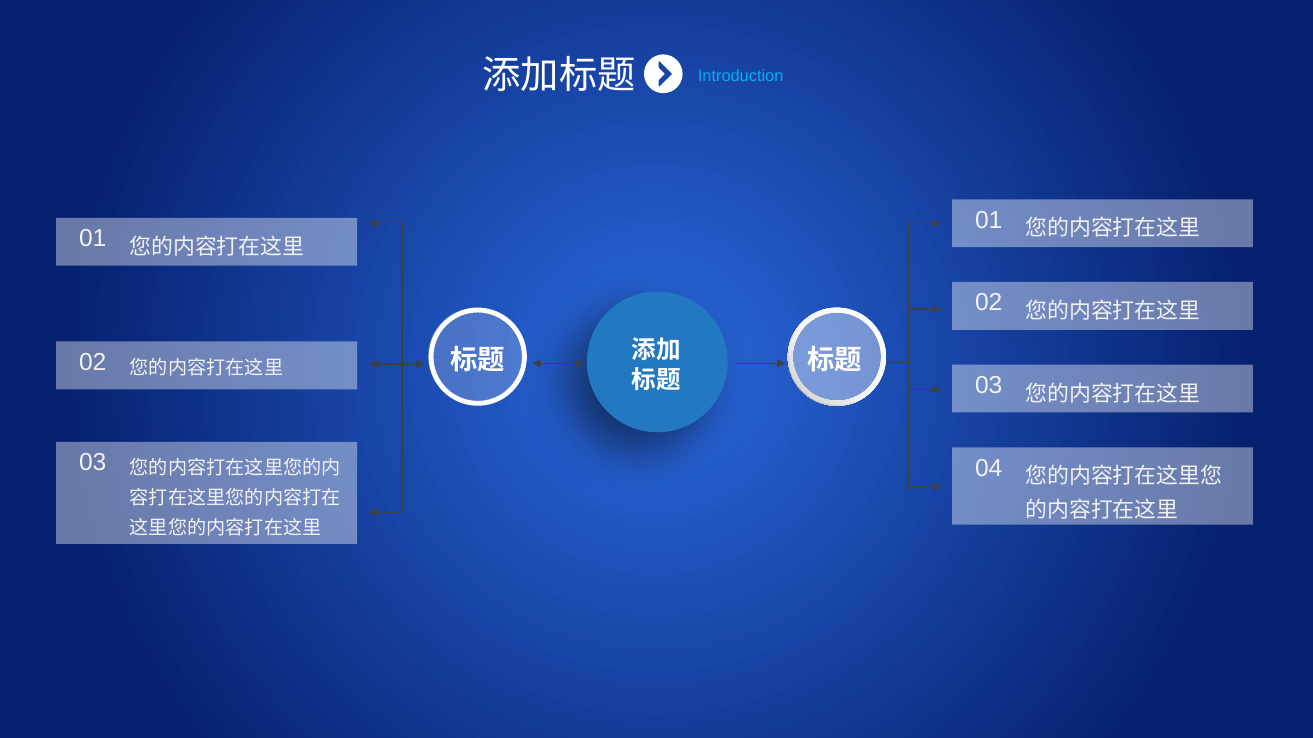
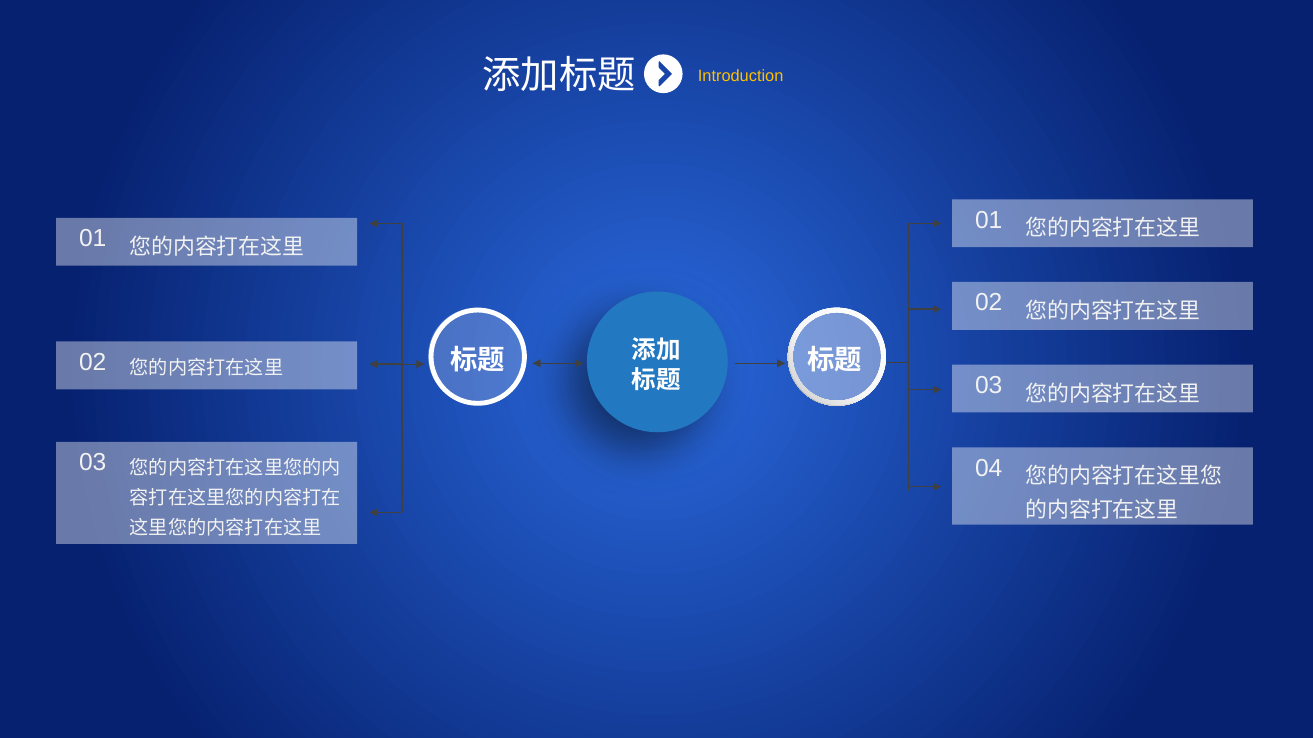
Introduction colour: light blue -> yellow
